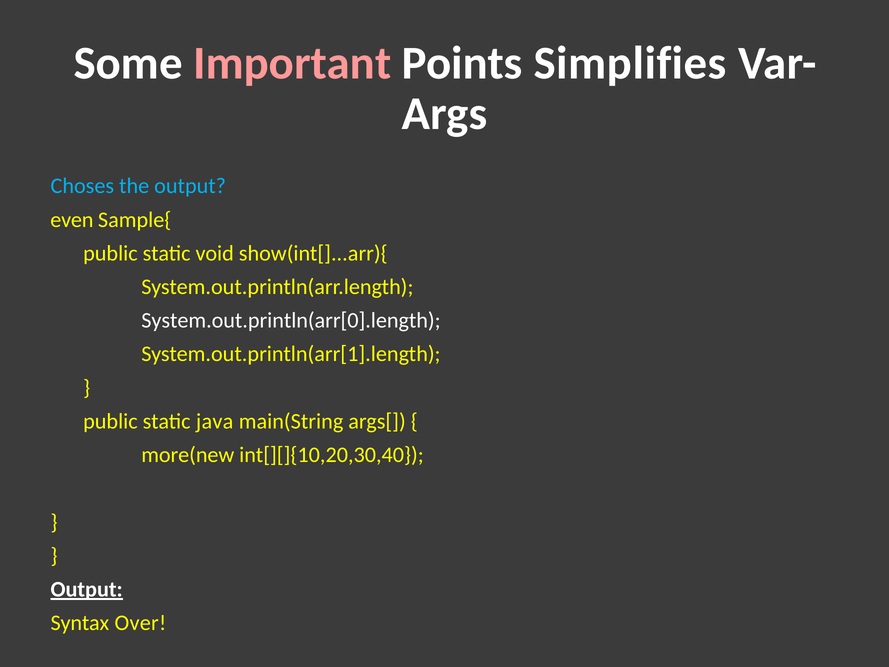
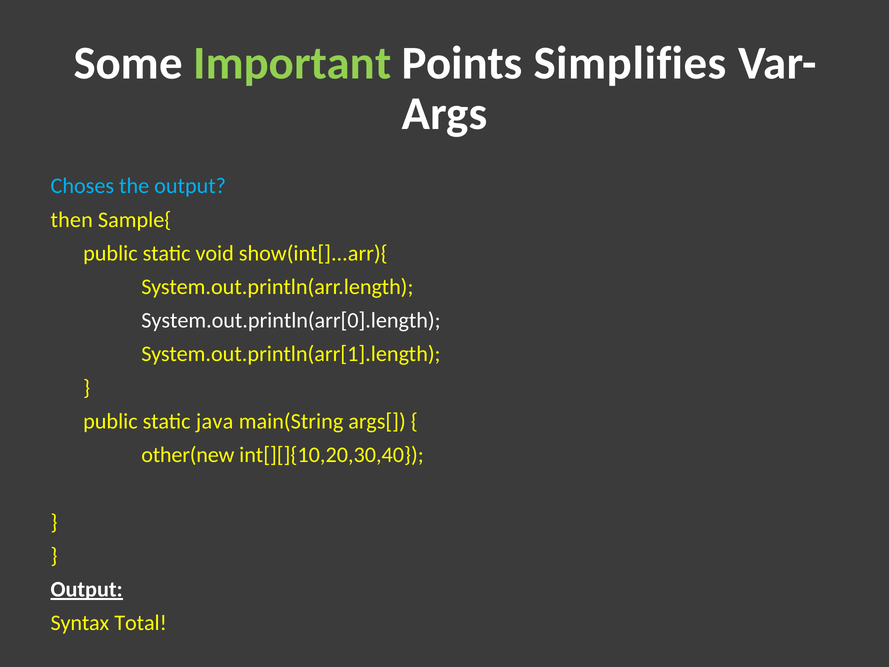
Important colour: pink -> light green
even: even -> then
more(new: more(new -> other(new
Over: Over -> Total
